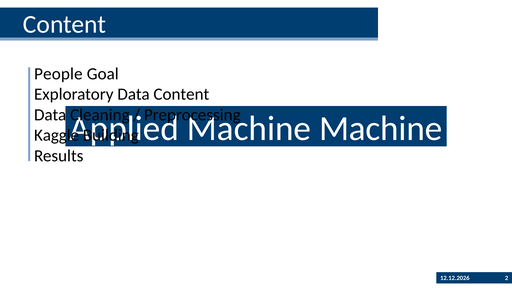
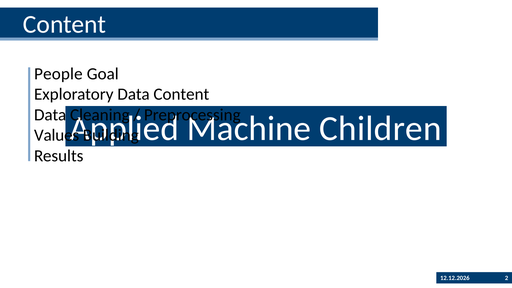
Machine Machine: Machine -> Children
Kaggle: Kaggle -> Values
